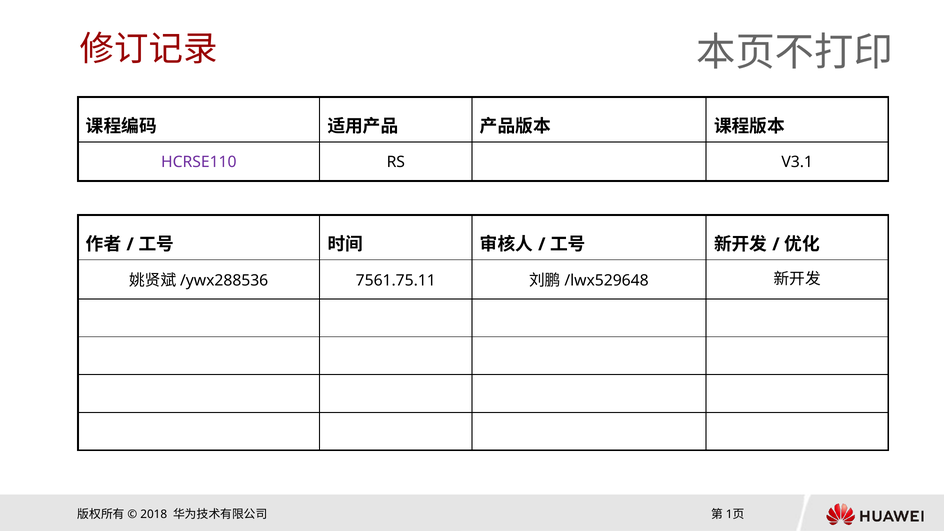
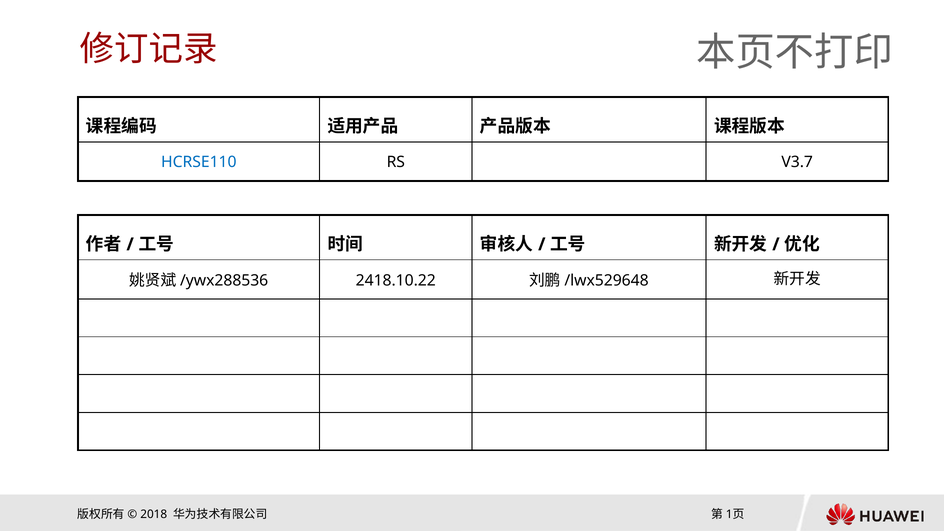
HCRSE110 colour: purple -> blue
V3.1: V3.1 -> V3.7
7561.75.11: 7561.75.11 -> 2418.10.22
